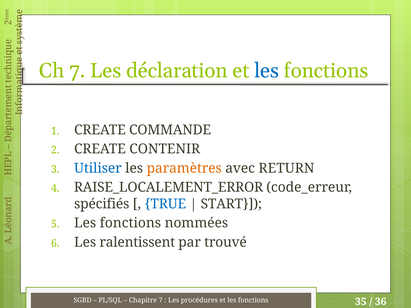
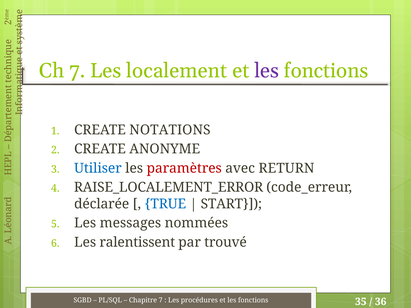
déclaration: déclaration -> localement
les at (267, 71) colour: blue -> purple
COMMANDE: COMMANDE -> NOTATIONS
CONTENIR: CONTENIR -> ANONYME
paramètres colour: orange -> red
spécifiés: spécifiés -> déclarée
fonctions at (130, 223): fonctions -> messages
